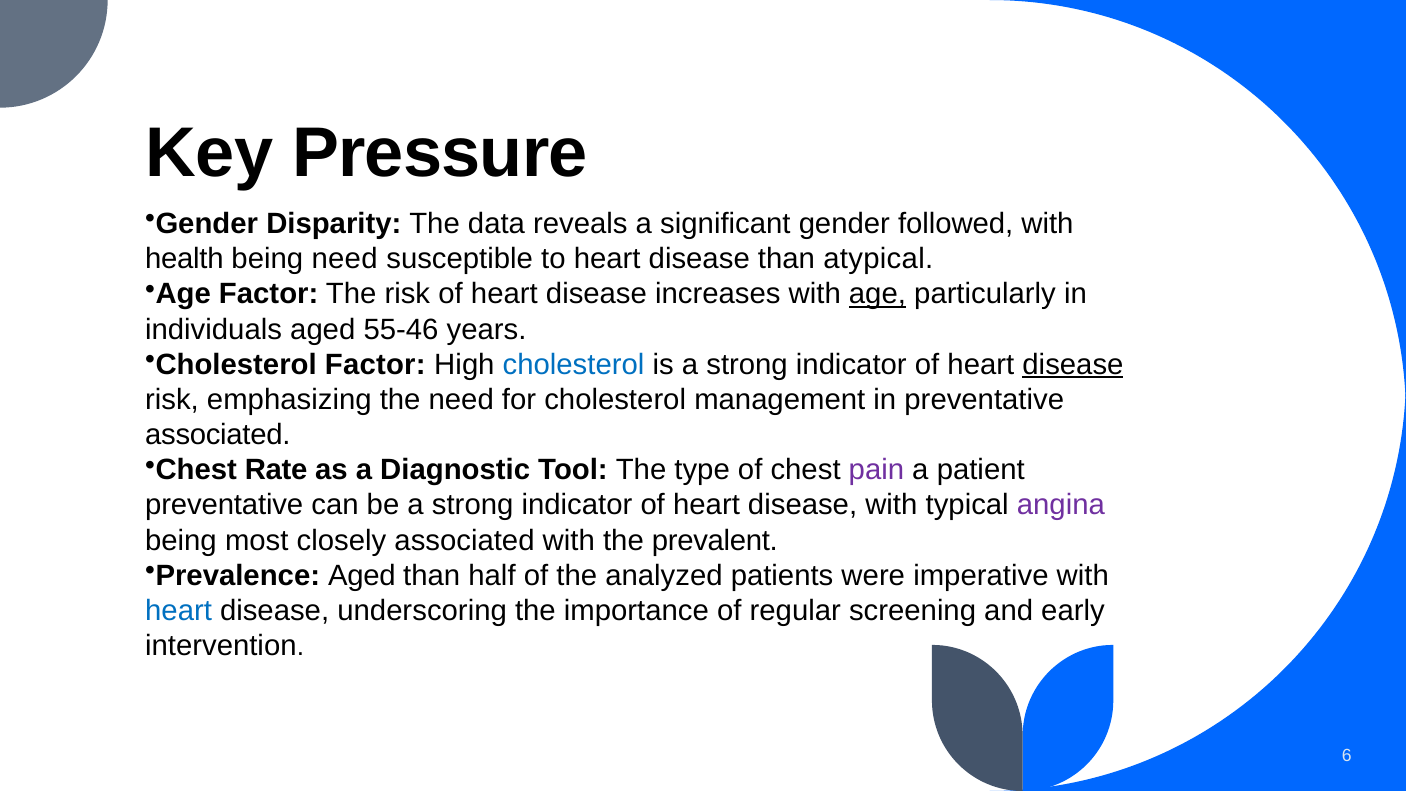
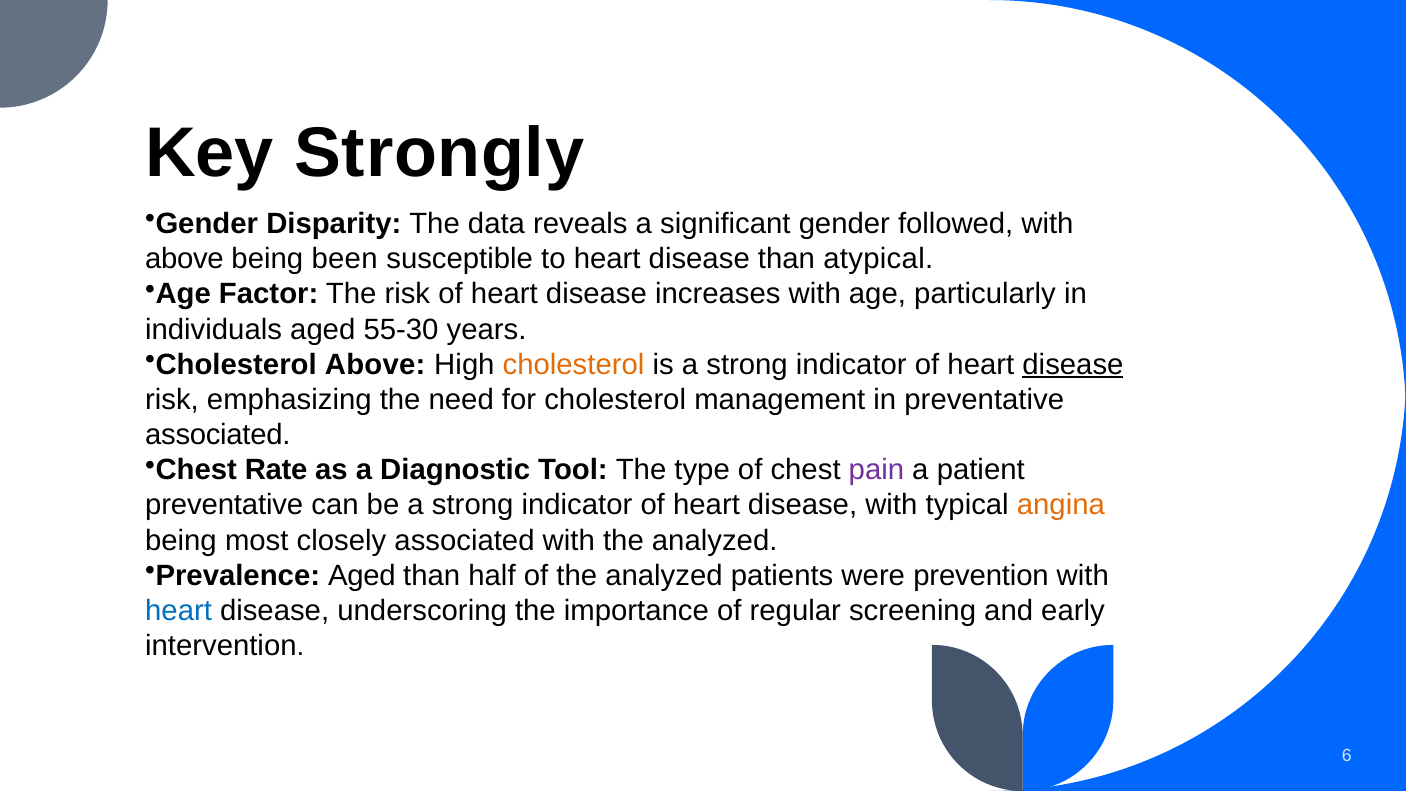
Pressure: Pressure -> Strongly
health at (184, 259): health -> above
being need: need -> been
age at (877, 294) underline: present -> none
55-46: 55-46 -> 55-30
Cholesterol Factor: Factor -> Above
cholesterol at (574, 365) colour: blue -> orange
angina colour: purple -> orange
with the prevalent: prevalent -> analyzed
imperative: imperative -> prevention
